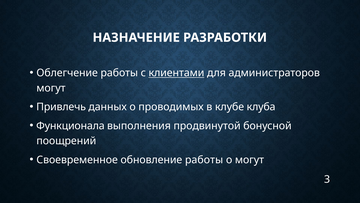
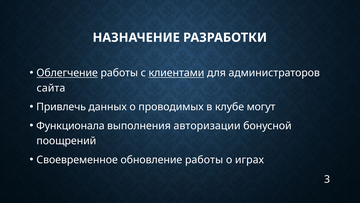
Облегчение underline: none -> present
могут at (51, 88): могут -> сайта
клуба: клуба -> могут
продвинутой: продвинутой -> авторизации
о могут: могут -> играх
